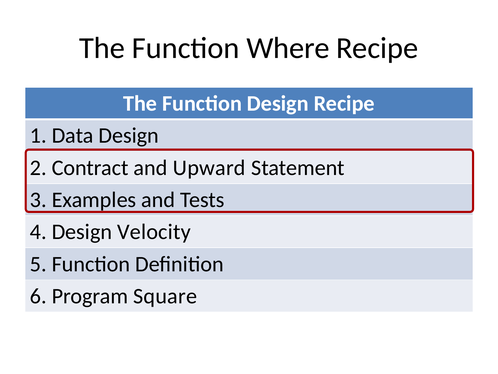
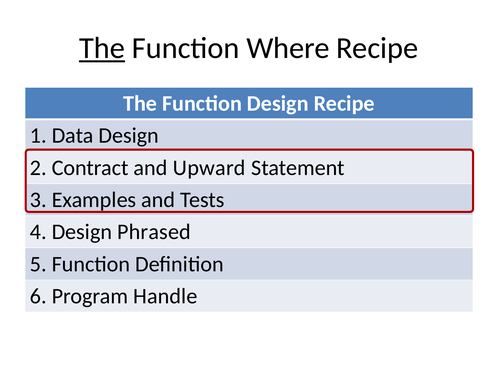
The at (102, 48) underline: none -> present
Velocity: Velocity -> Phrased
Square: Square -> Handle
